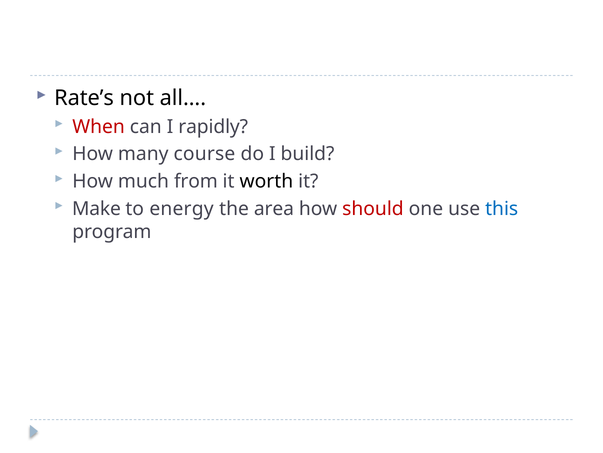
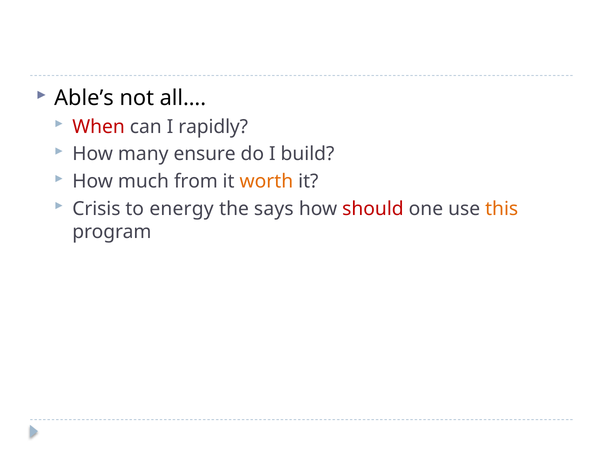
Rate’s: Rate’s -> Able’s
course: course -> ensure
worth colour: black -> orange
Make: Make -> Crisis
area: area -> says
this colour: blue -> orange
